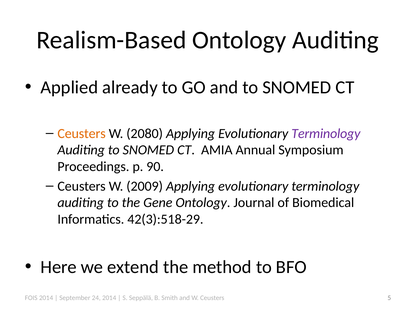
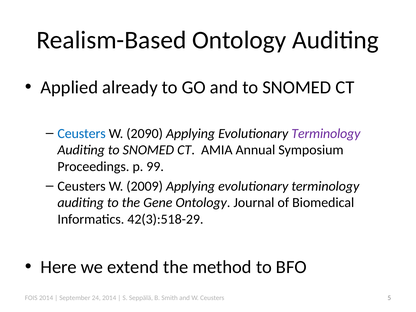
Ceusters at (82, 133) colour: orange -> blue
2080: 2080 -> 2090
90: 90 -> 99
